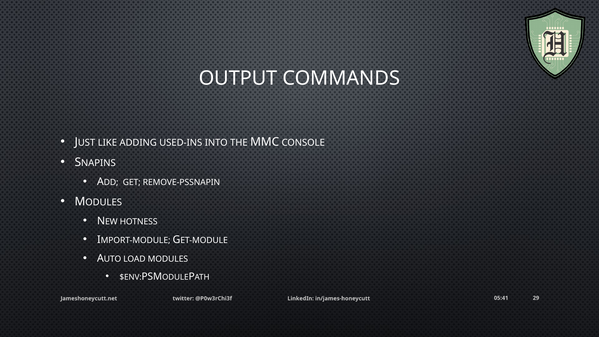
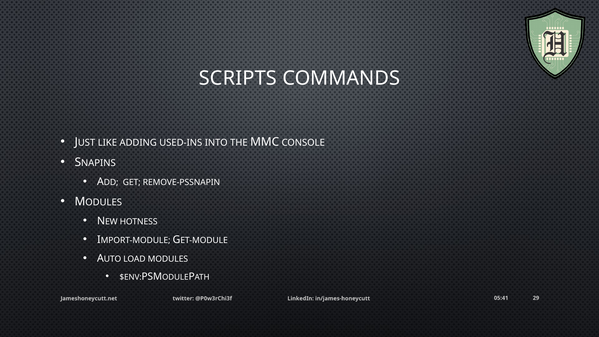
OUTPUT: OUTPUT -> SCRIPTS
